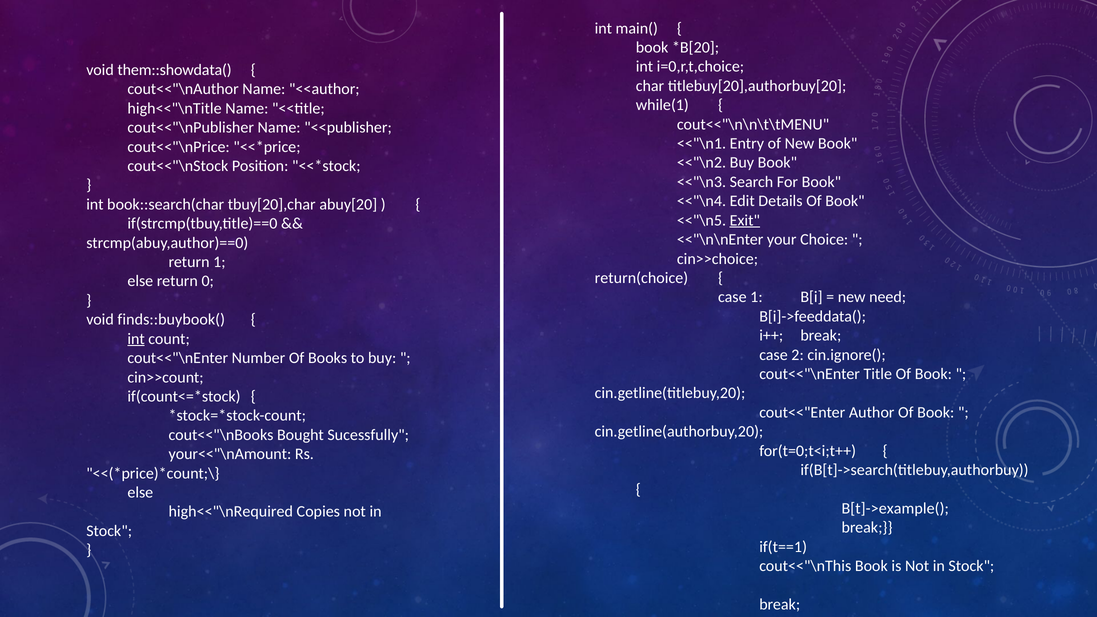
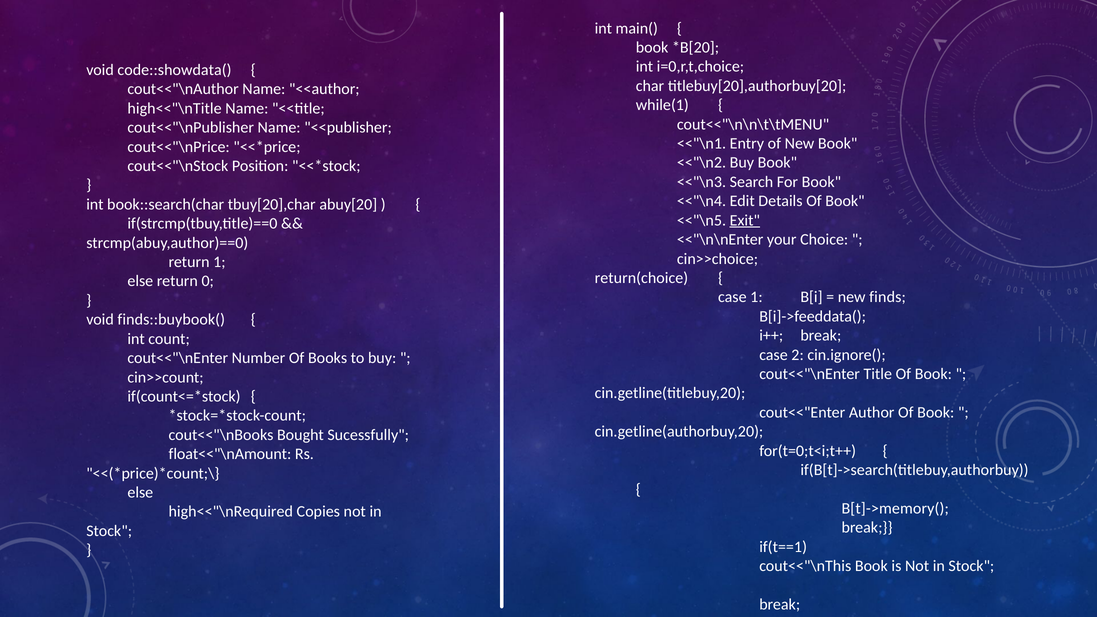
them::showdata(: them::showdata( -> code::showdata(
need: need -> finds
int at (136, 339) underline: present -> none
your<<"\nAmount: your<<"\nAmount -> float<<"\nAmount
B[t]->example(: B[t]->example( -> B[t]->memory(
